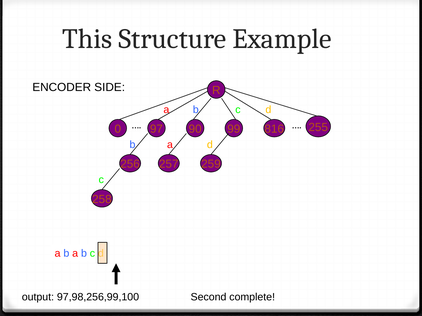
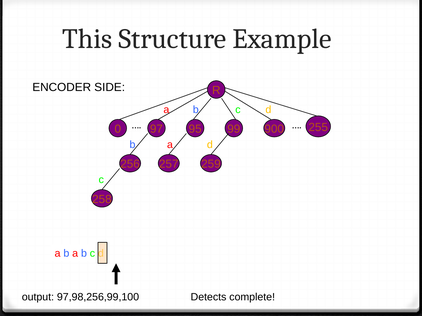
90: 90 -> 95
816: 816 -> 900
Second: Second -> Detects
